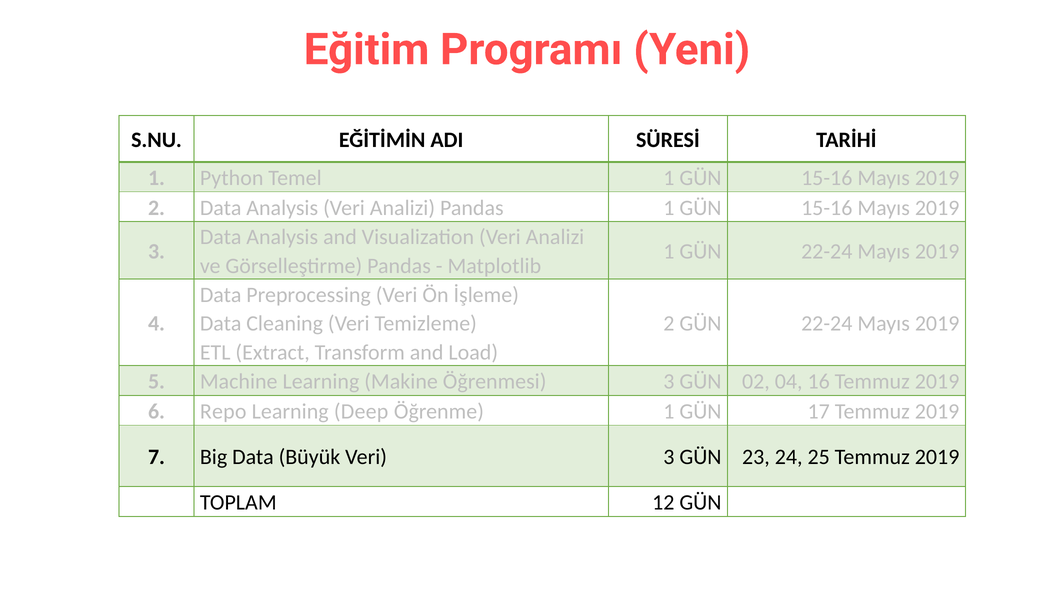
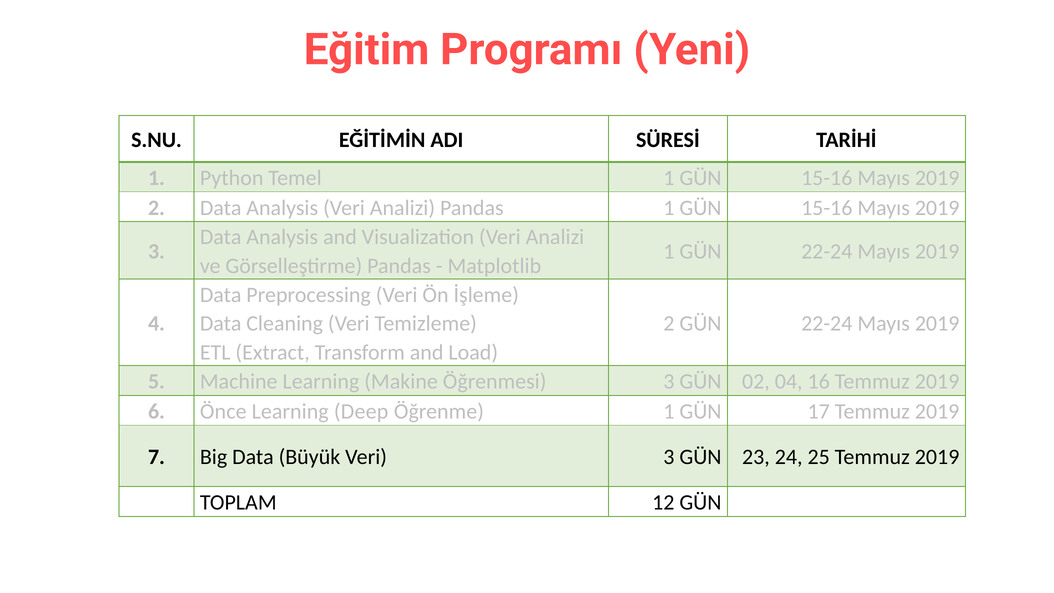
Repo: Repo -> Önce
